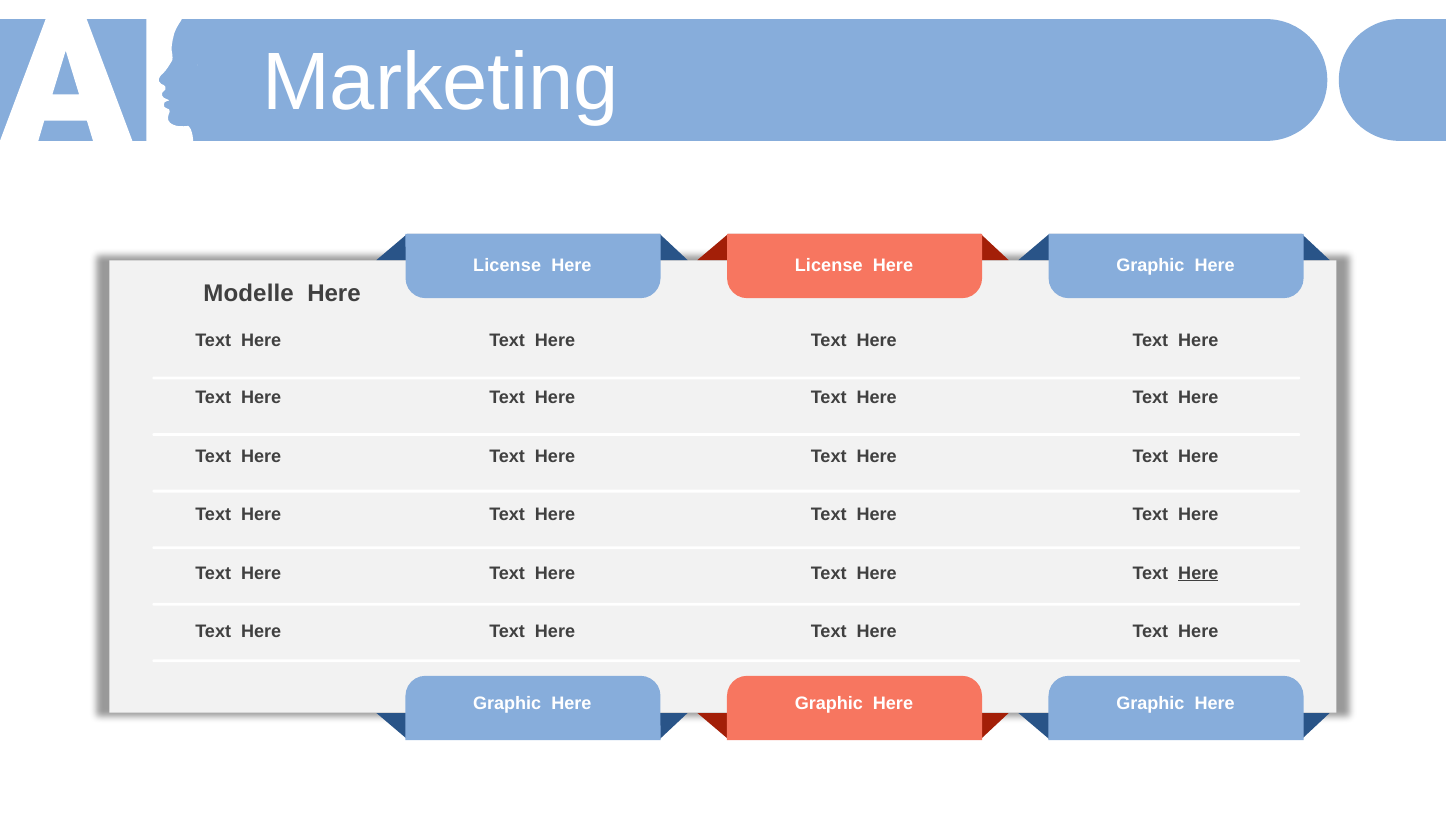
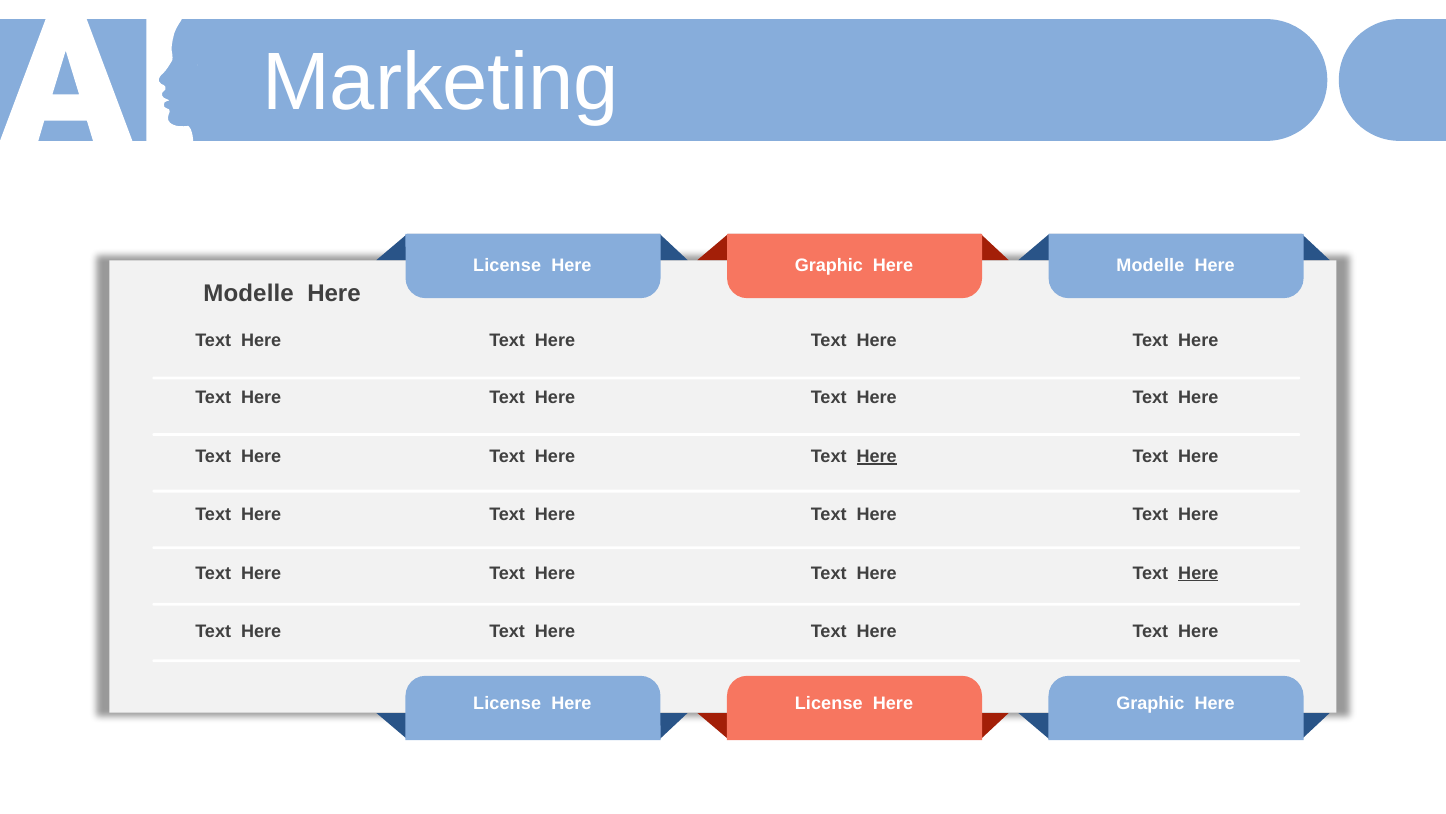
License at (829, 265): License -> Graphic
Graphic at (1150, 265): Graphic -> Modelle
Here at (877, 456) underline: none -> present
Graphic at (507, 703): Graphic -> License
Graphic at (829, 703): Graphic -> License
